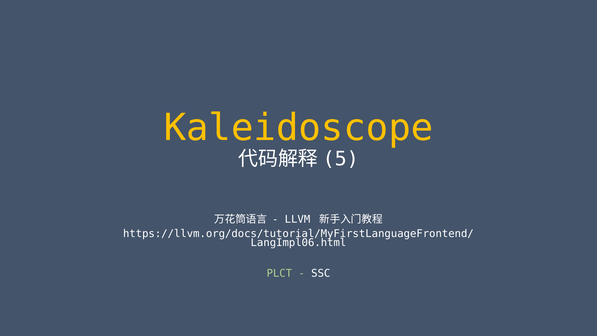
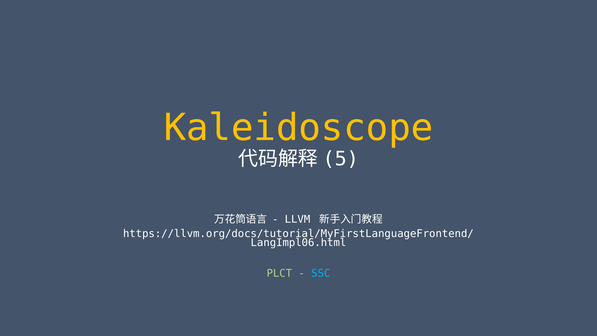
SSC colour: white -> light blue
